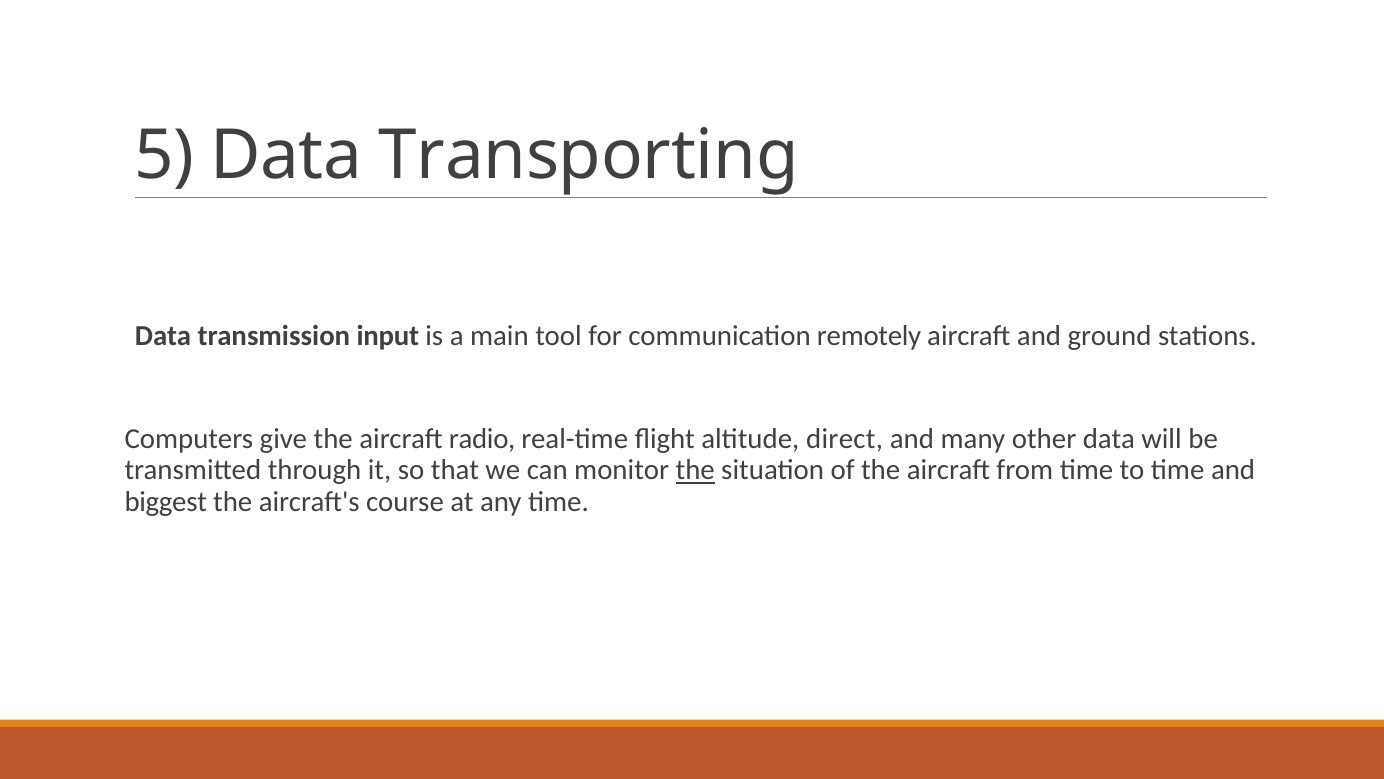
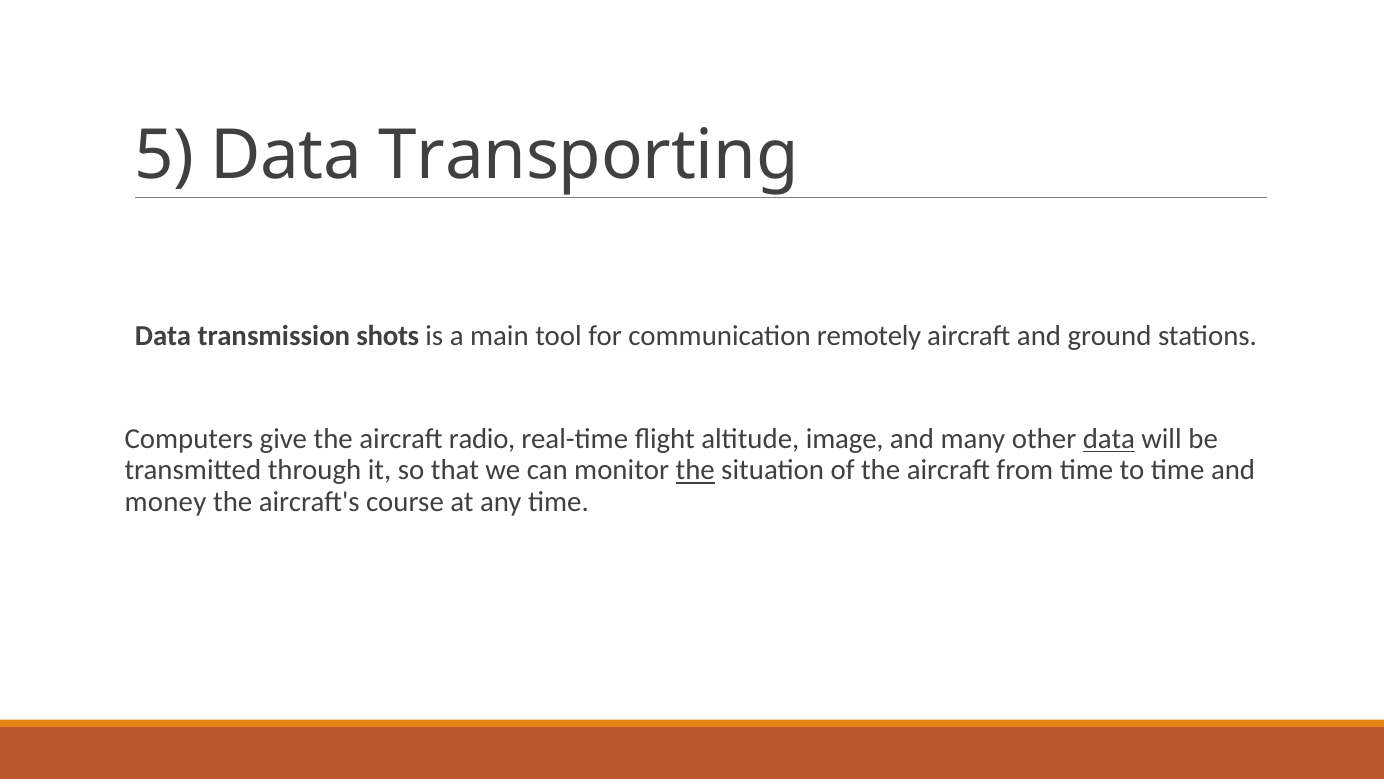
input: input -> shots
direct: direct -> image
data at (1109, 439) underline: none -> present
biggest: biggest -> money
